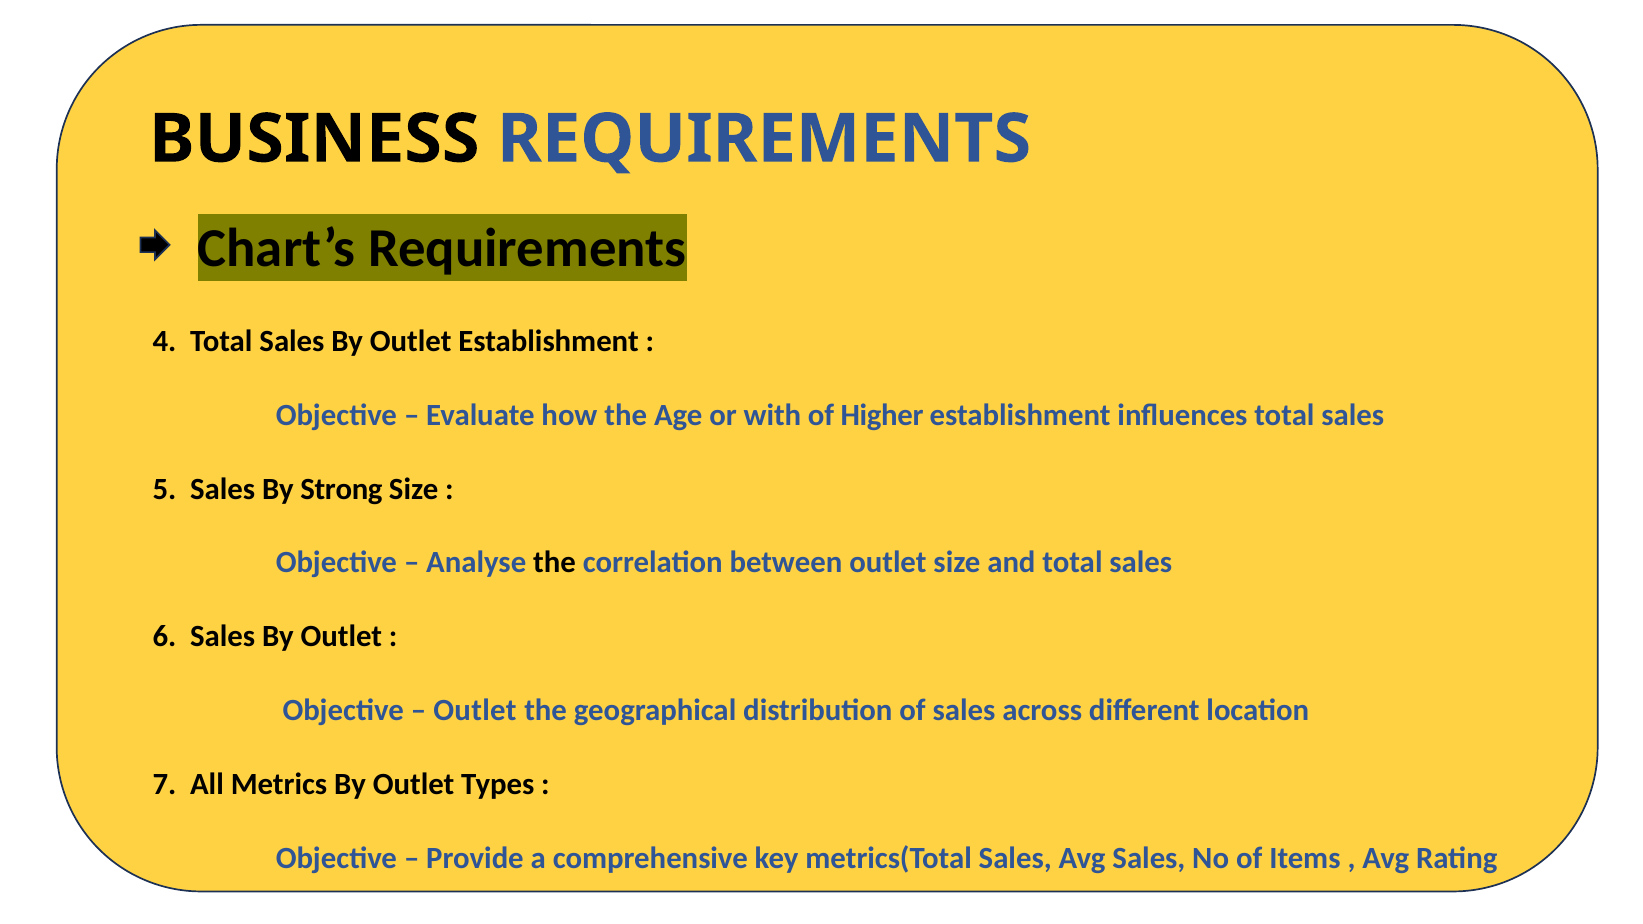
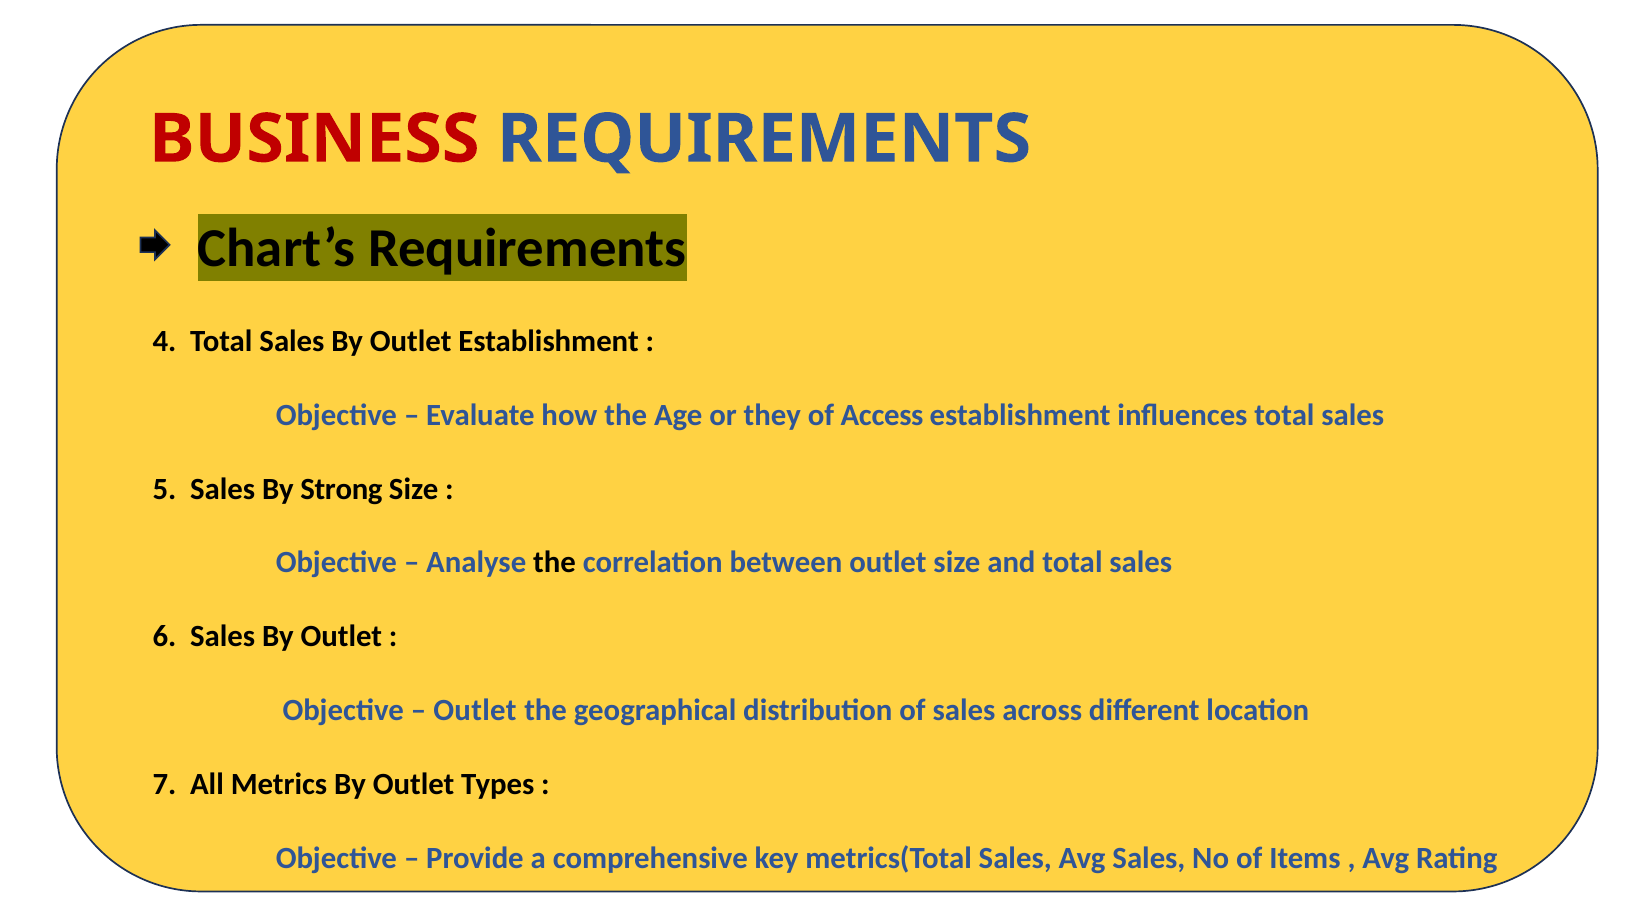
BUSINESS colour: black -> red
with: with -> they
Higher: Higher -> Access
